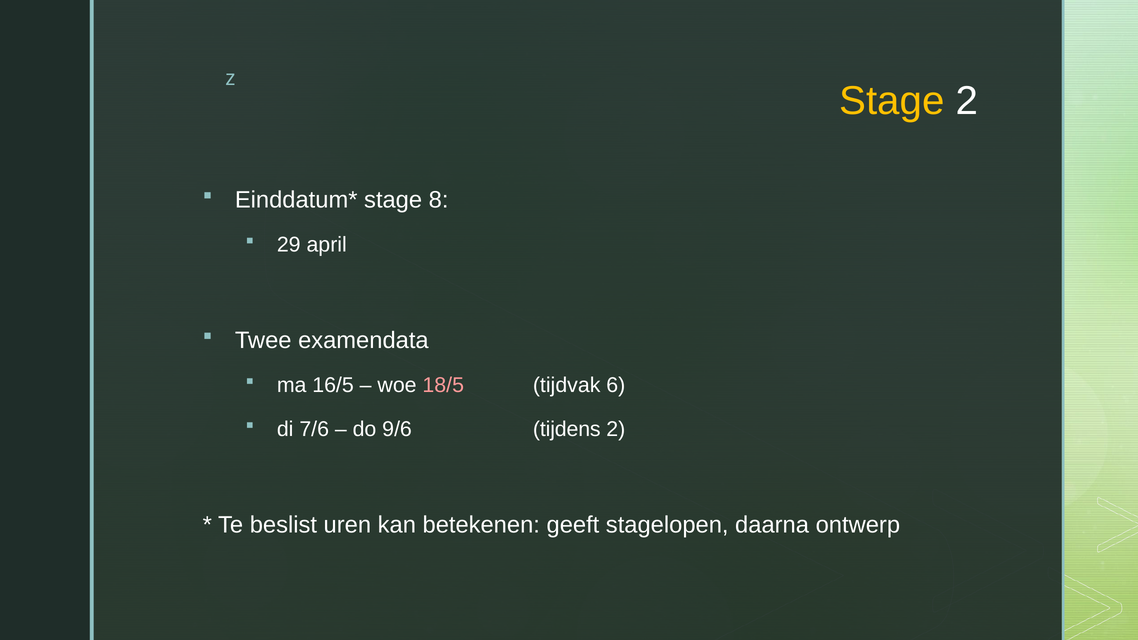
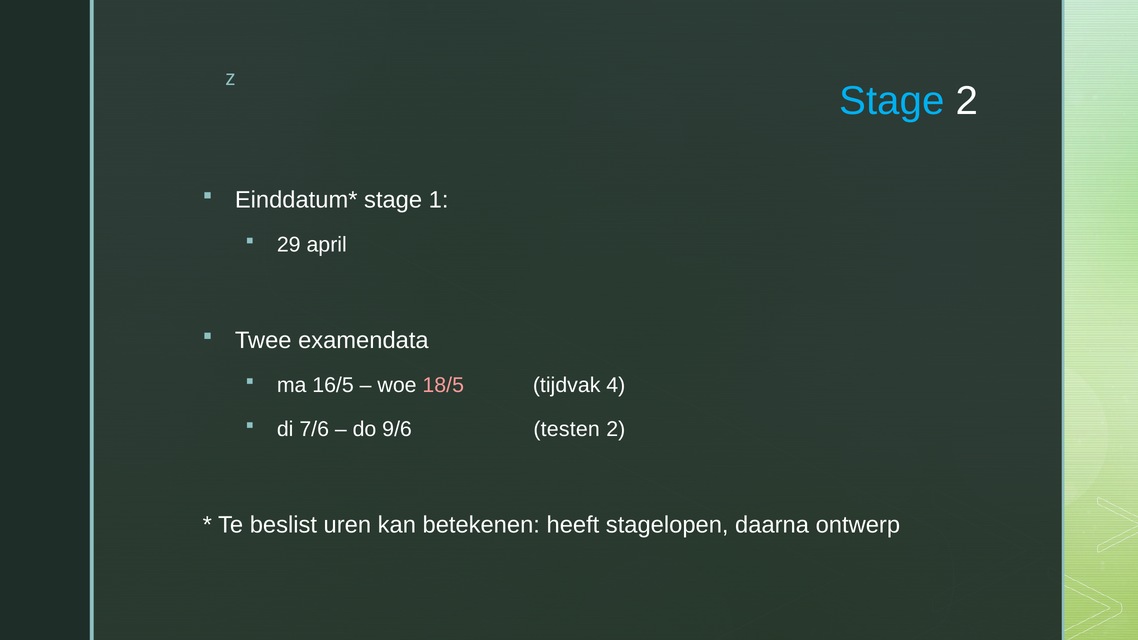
Stage at (892, 101) colour: yellow -> light blue
8: 8 -> 1
6: 6 -> 4
tijdens: tijdens -> testen
geeft: geeft -> heeft
